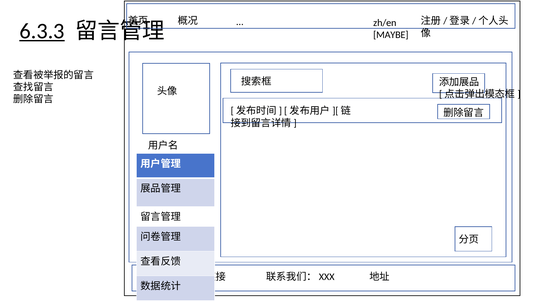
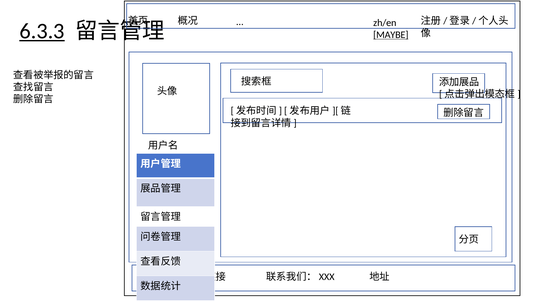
MAYBE underline: none -> present
